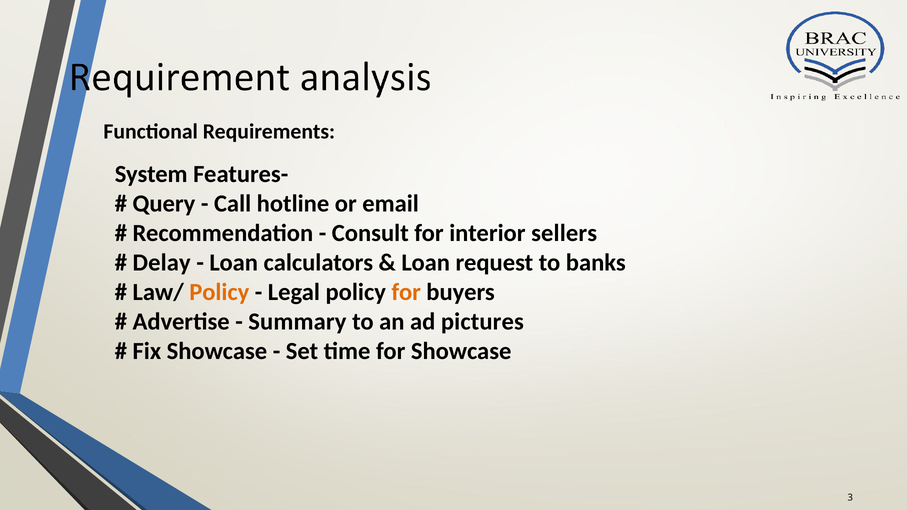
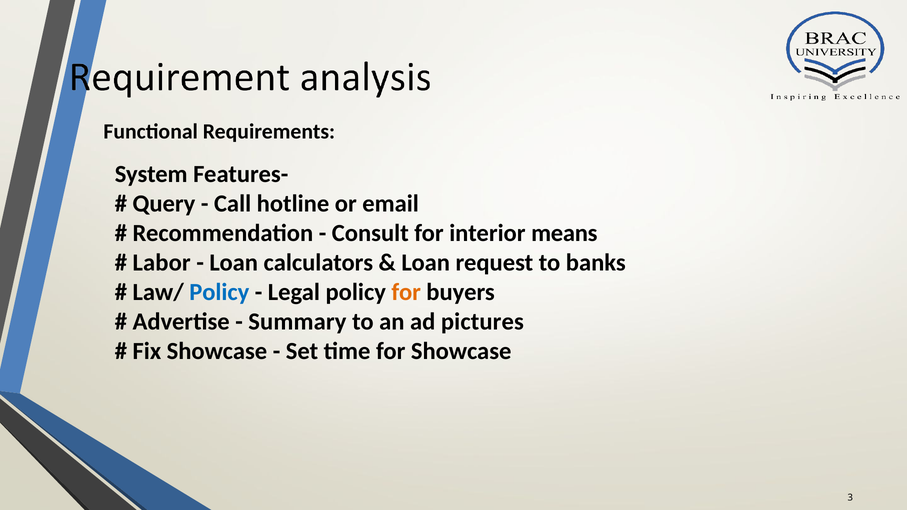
sellers: sellers -> means
Delay: Delay -> Labor
Policy at (219, 292) colour: orange -> blue
